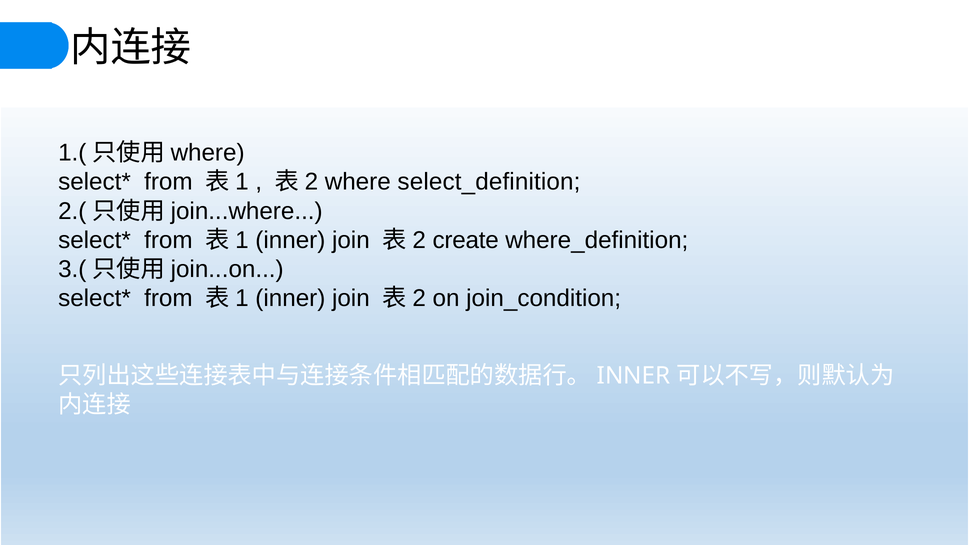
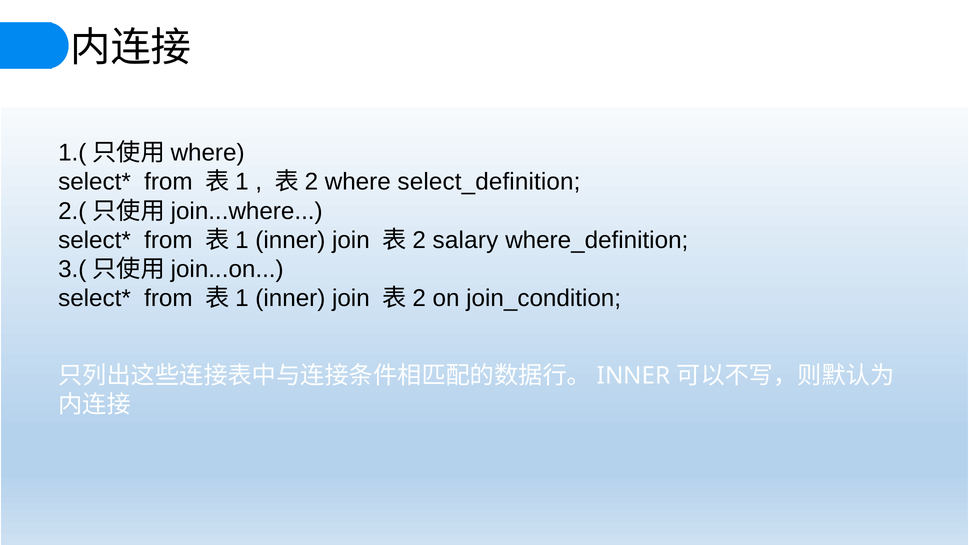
create: create -> salary
